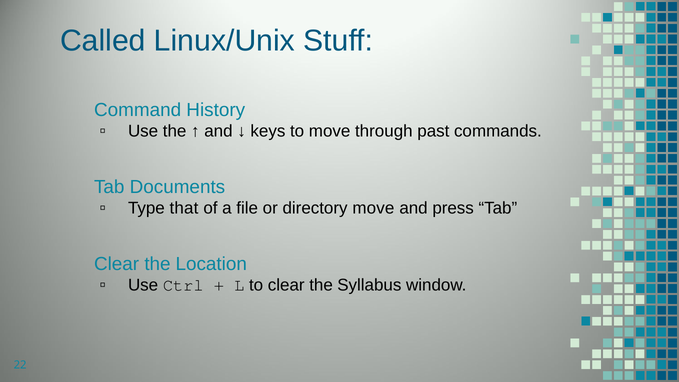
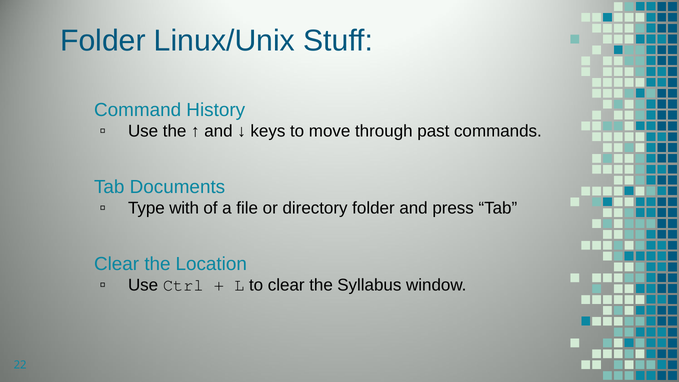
Called at (103, 41): Called -> Folder
that: that -> with
directory move: move -> folder
